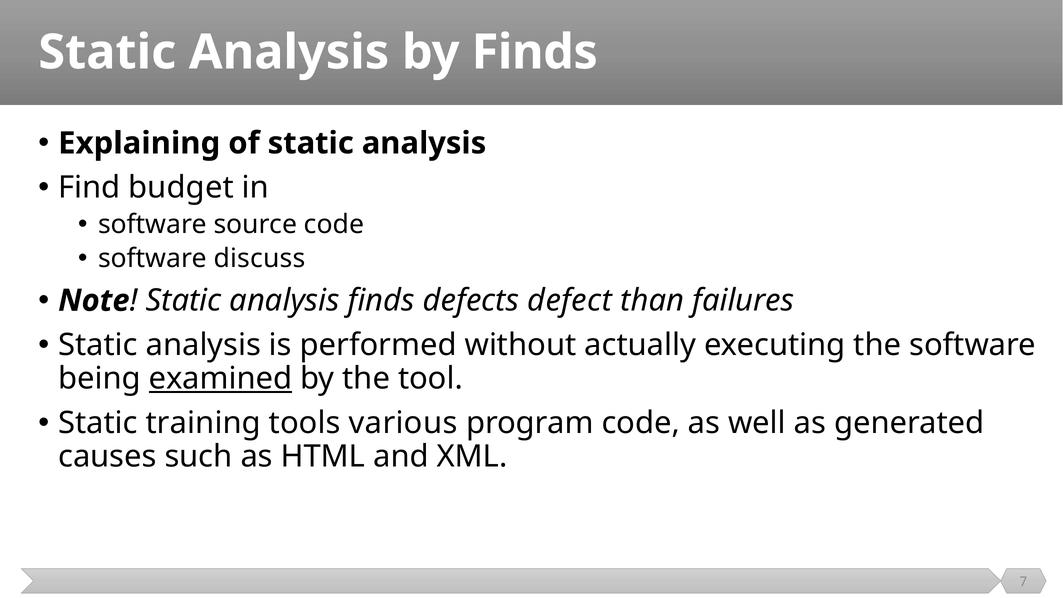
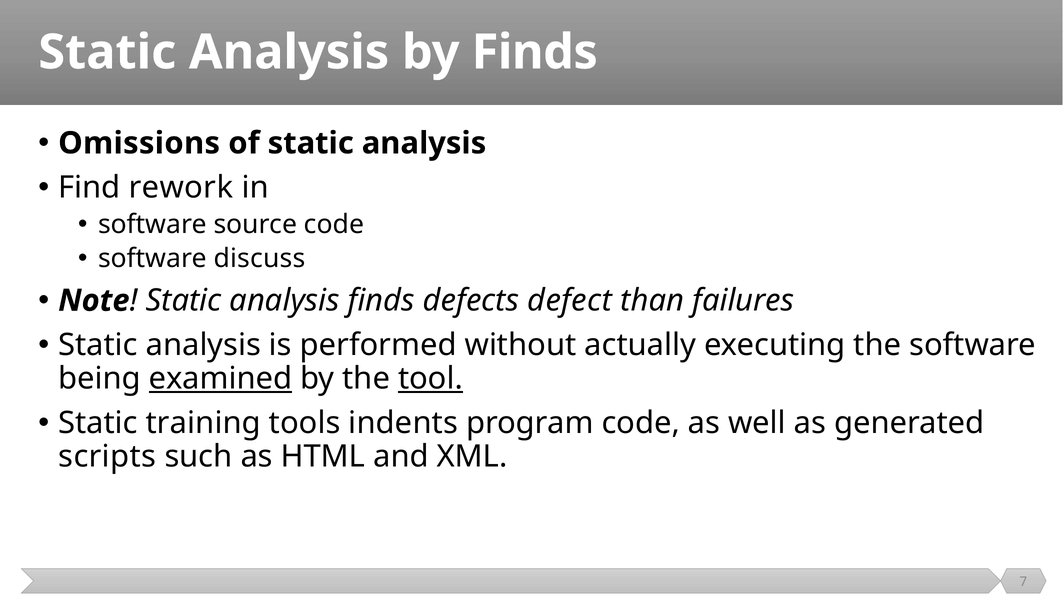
Explaining: Explaining -> Omissions
budget: budget -> rework
tool underline: none -> present
various: various -> indents
causes: causes -> scripts
